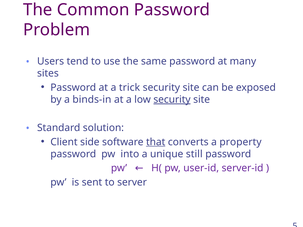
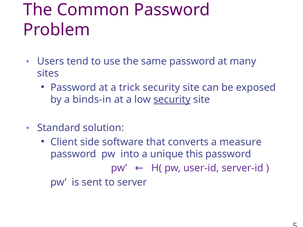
that underline: present -> none
property: property -> measure
still: still -> this
